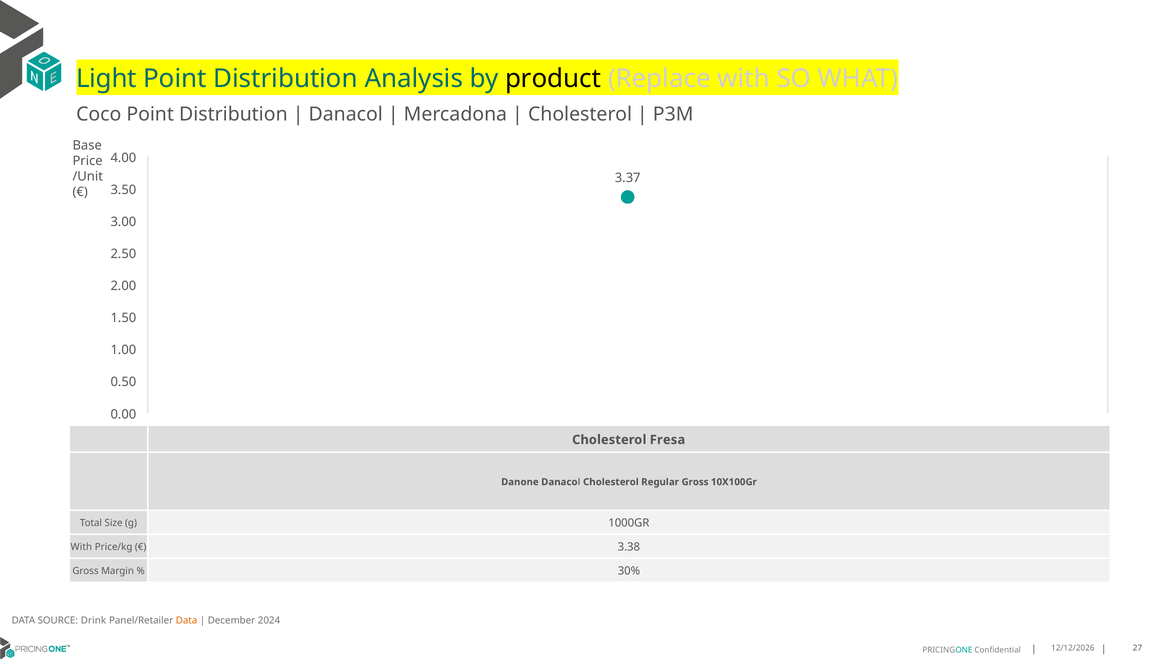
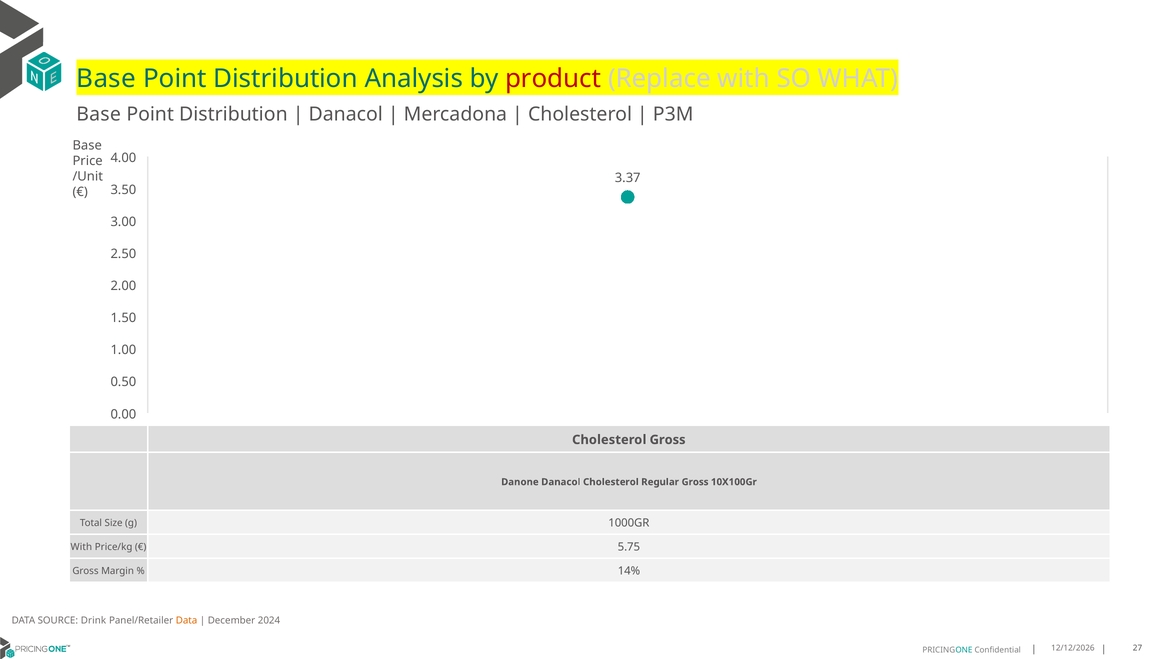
Light at (106, 79): Light -> Base
product colour: black -> red
Coco at (99, 114): Coco -> Base
Cholesterol Fresa: Fresa -> Gross
3.38: 3.38 -> 5.75
30%: 30% -> 14%
